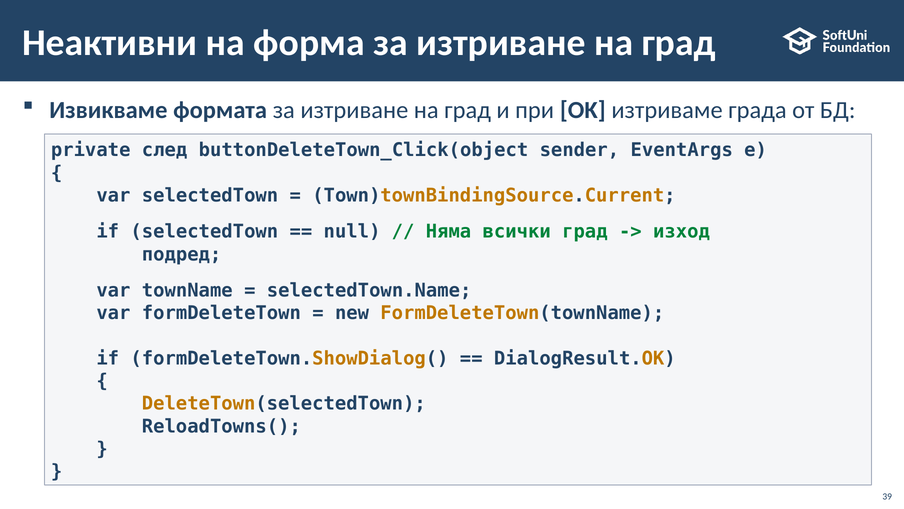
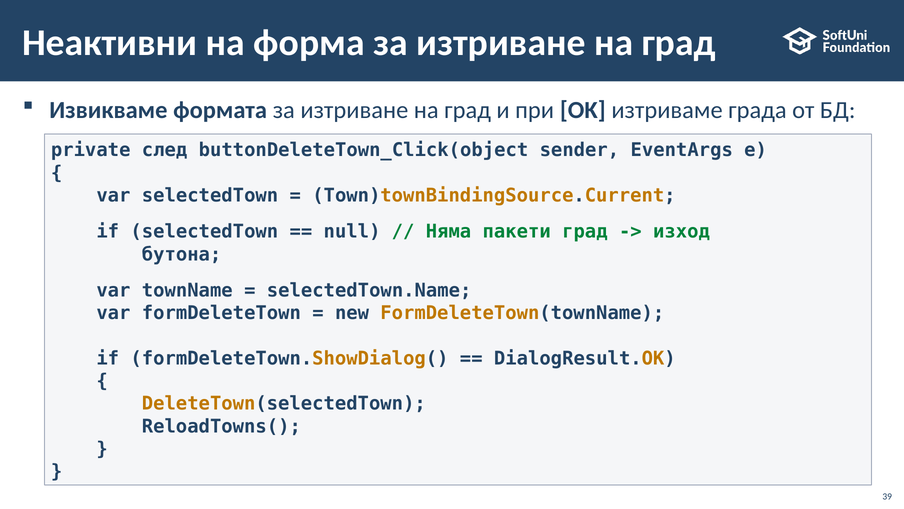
всички: всички -> пакети
подред: подред -> бутона
